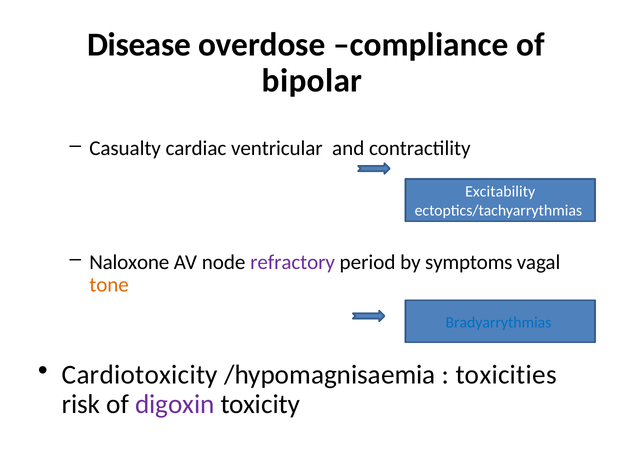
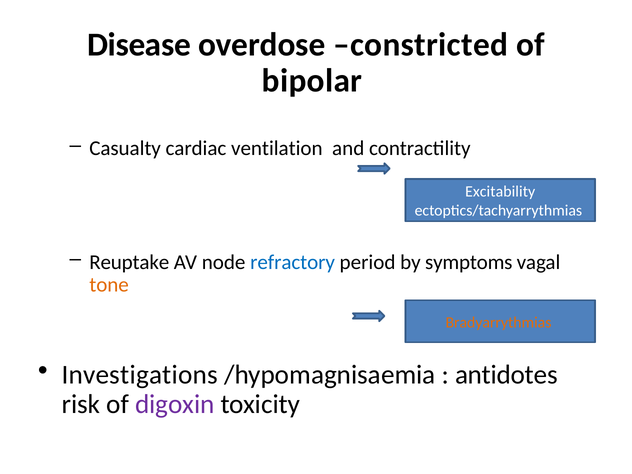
compliance: compliance -> constricted
ventricular: ventricular -> ventilation
Naloxone: Naloxone -> Reuptake
refractory colour: purple -> blue
Bradyarrythmias colour: blue -> orange
Cardiotoxicity: Cardiotoxicity -> Investigations
toxicities: toxicities -> antidotes
